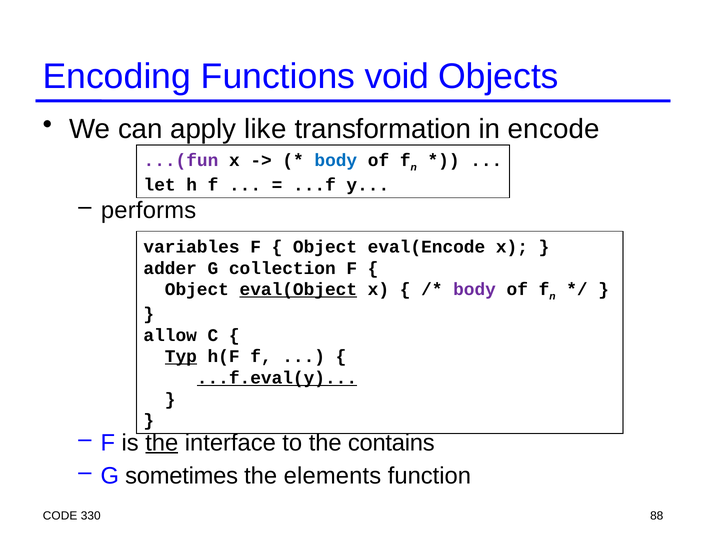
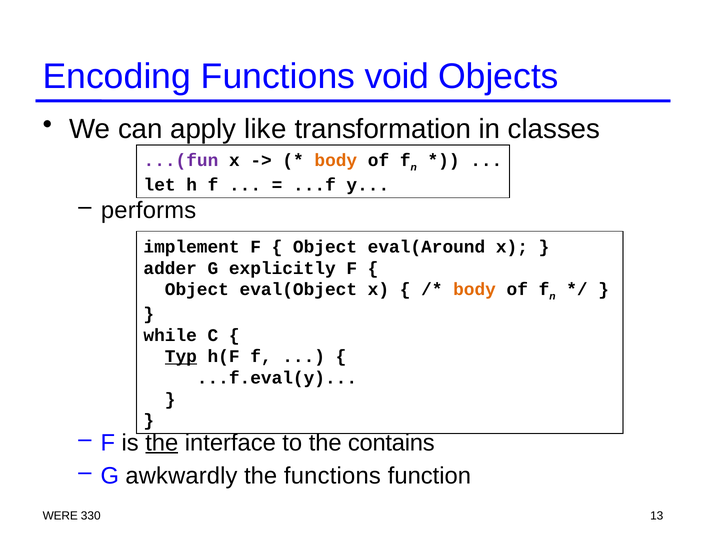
encode: encode -> classes
body at (336, 161) colour: blue -> orange
variables: variables -> implement
eval(Encode: eval(Encode -> eval(Around
collection: collection -> explicitly
eval(Object underline: present -> none
body at (475, 290) colour: purple -> orange
allow: allow -> while
...f.eval(y underline: present -> none
sometimes: sometimes -> awkwardly
the elements: elements -> functions
CODE: CODE -> WERE
88: 88 -> 13
